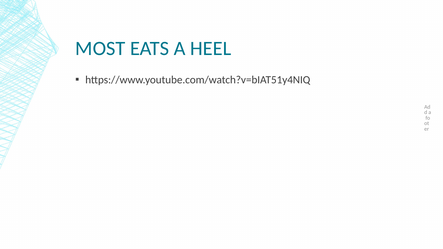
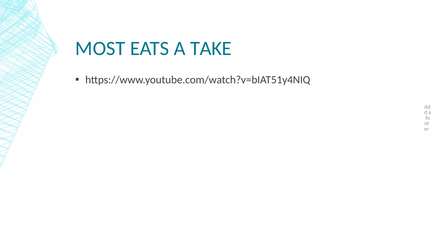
HEEL: HEEL -> TAKE
